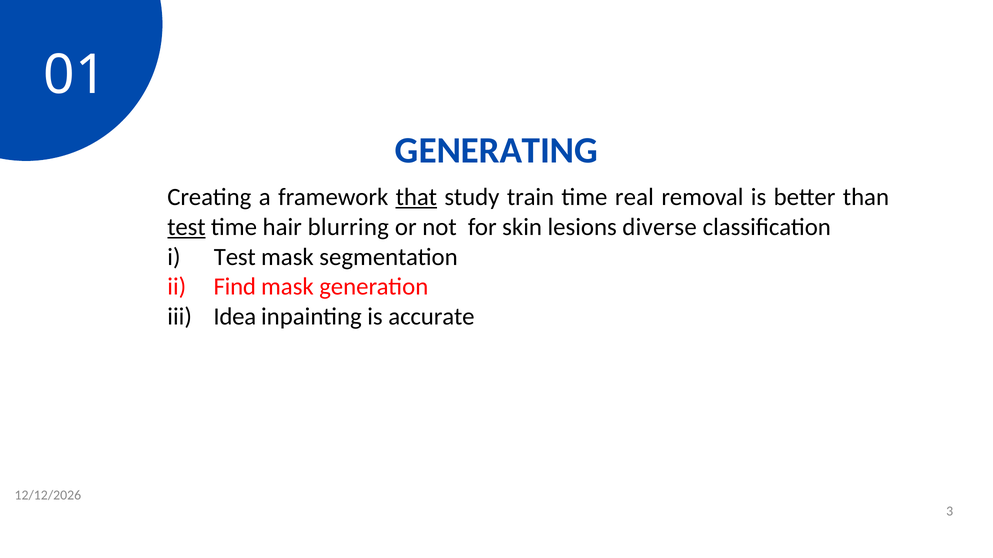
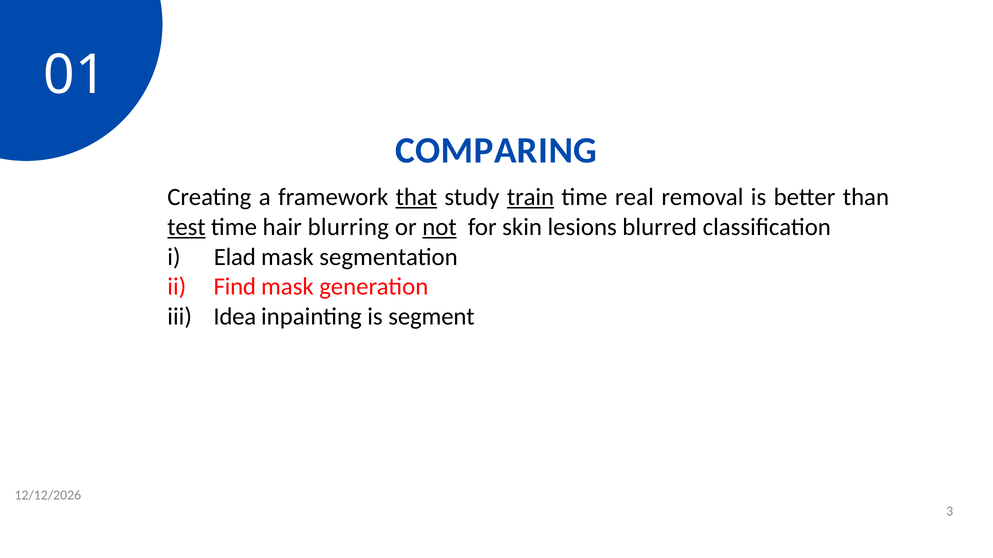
GENERATING: GENERATING -> COMPARING
train underline: none -> present
not underline: none -> present
diverse: diverse -> blurred
Test at (235, 257): Test -> Elad
accurate: accurate -> segment
